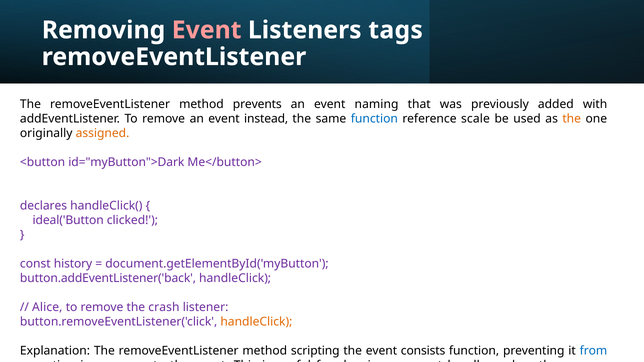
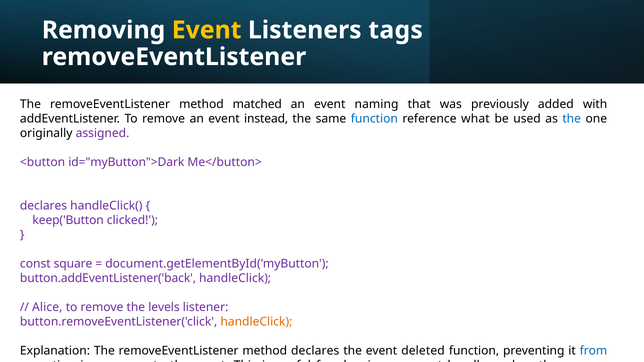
Event at (207, 30) colour: pink -> yellow
prevents: prevents -> matched
scale: scale -> what
the at (572, 119) colour: orange -> blue
assigned colour: orange -> purple
ideal('Button: ideal('Button -> keep('Button
history: history -> square
crash: crash -> levels
method scripting: scripting -> declares
consists: consists -> deleted
